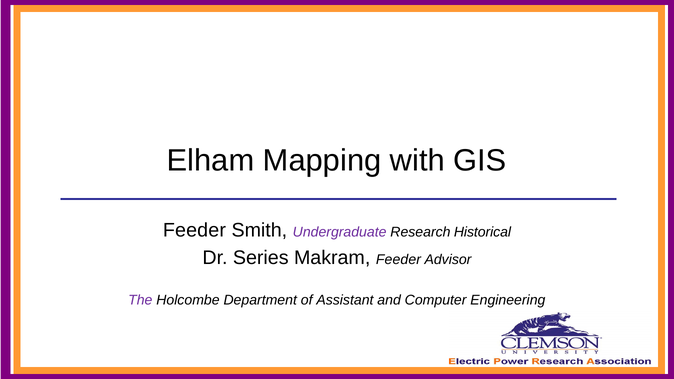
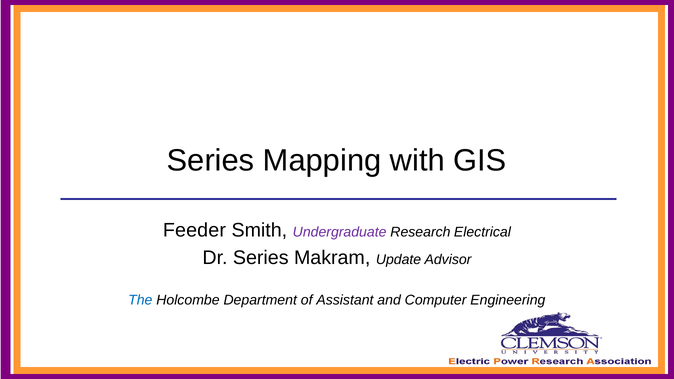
Elham at (211, 161): Elham -> Series
Historical: Historical -> Electrical
Makram Feeder: Feeder -> Update
The colour: purple -> blue
